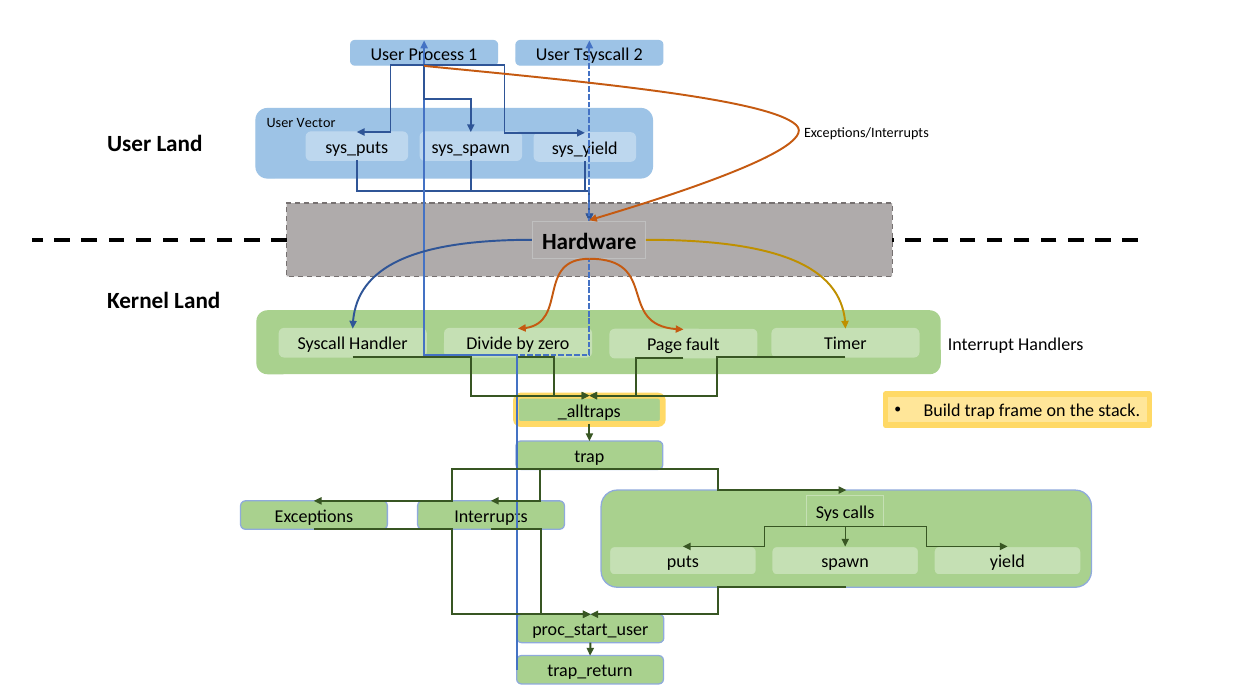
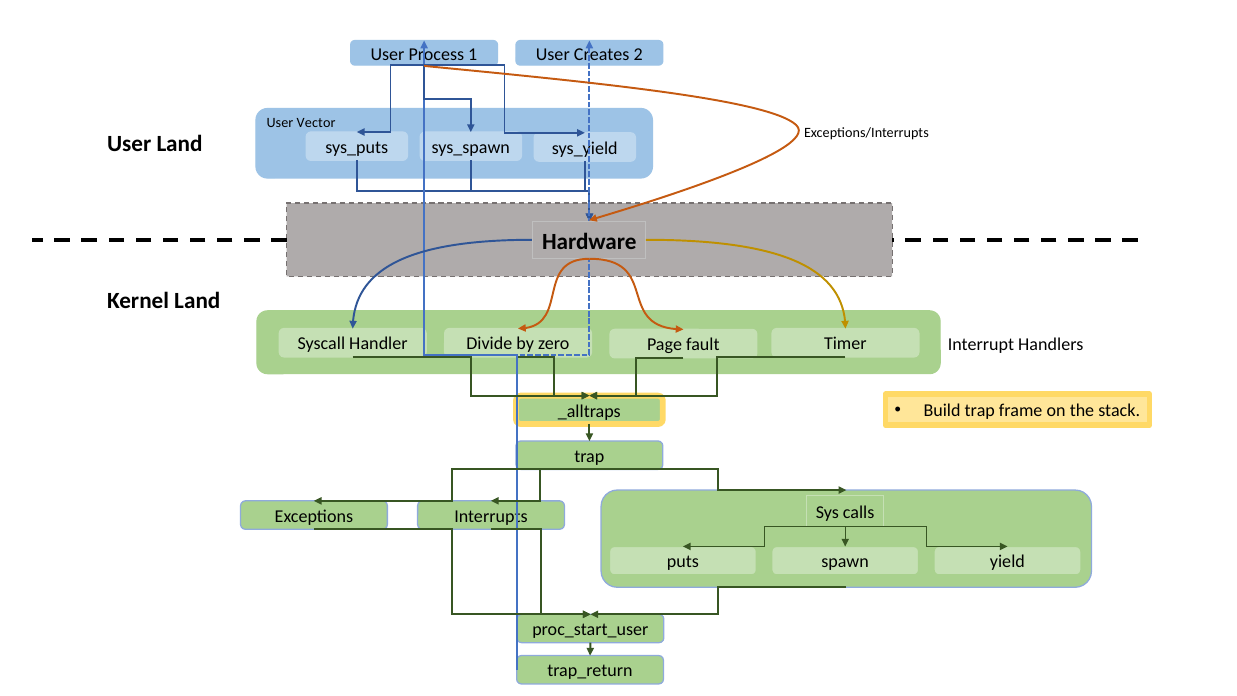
Tsyscall: Tsyscall -> Creates
